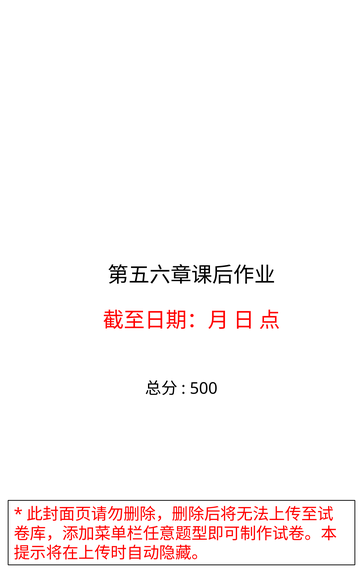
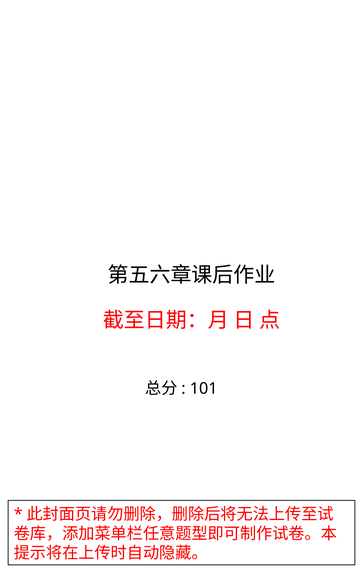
500: 500 -> 101
